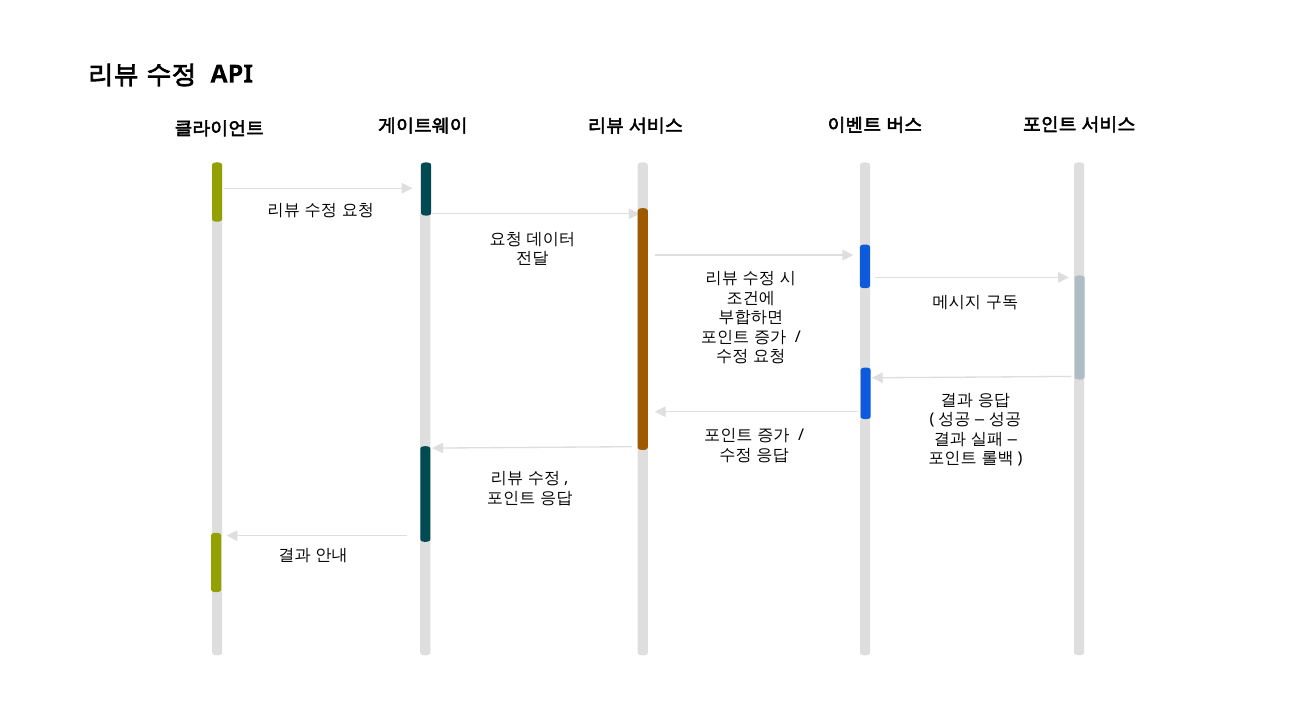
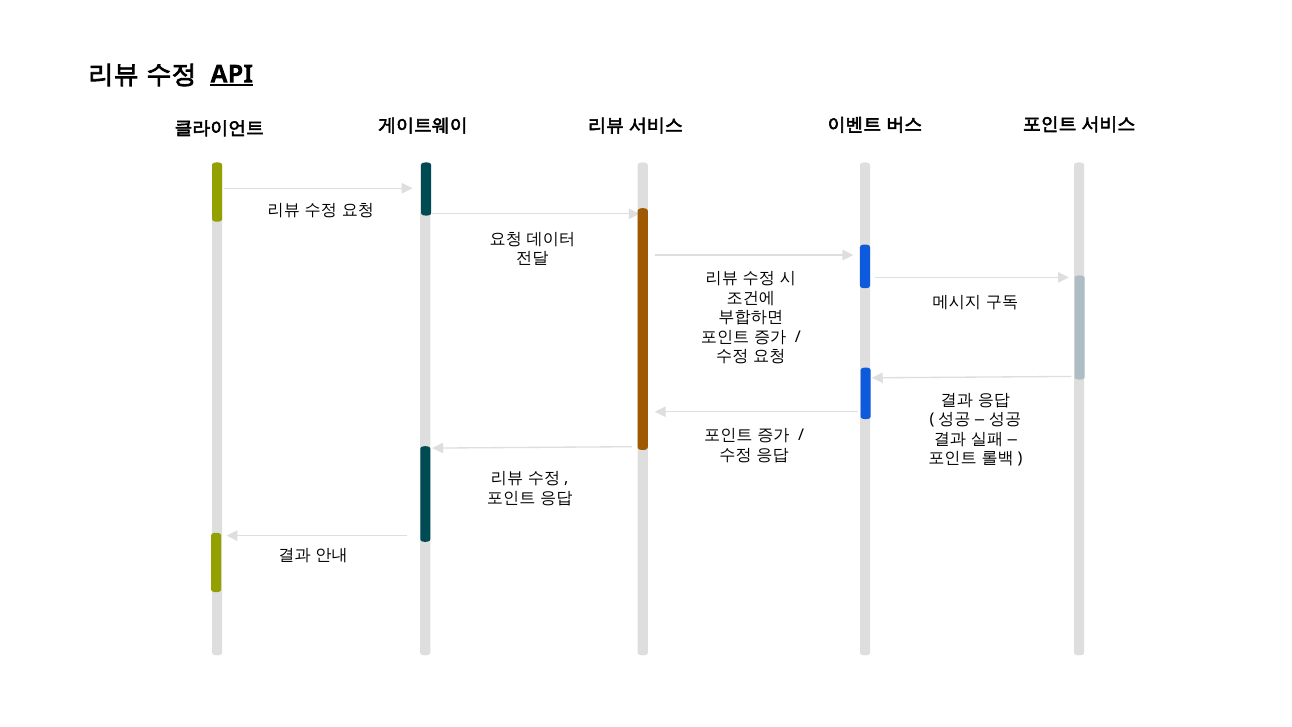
API underline: none -> present
